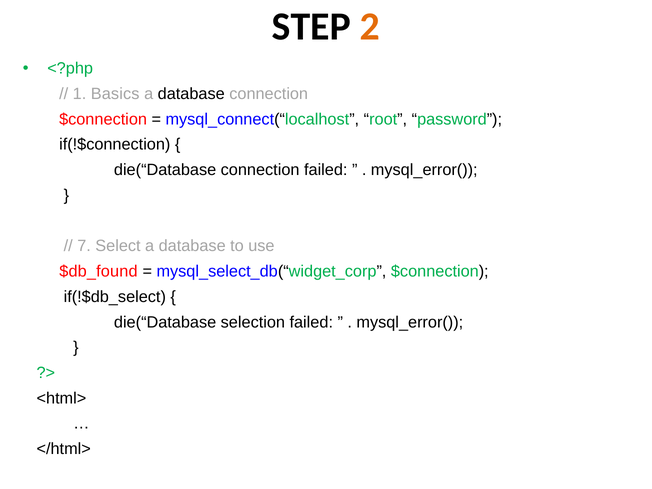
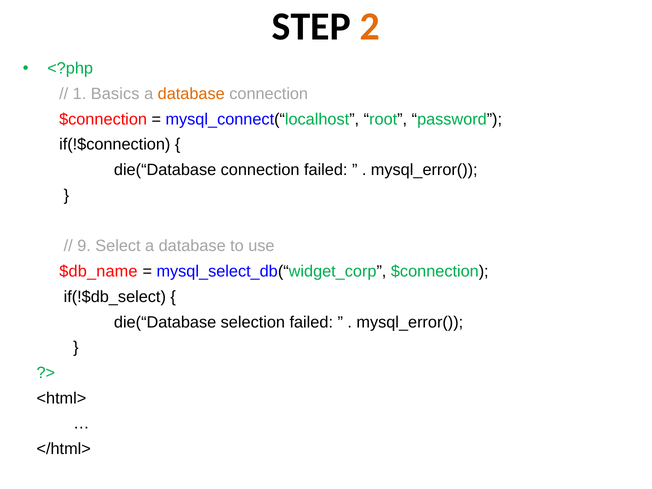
database at (191, 94) colour: black -> orange
7: 7 -> 9
$db_found: $db_found -> $db_name
